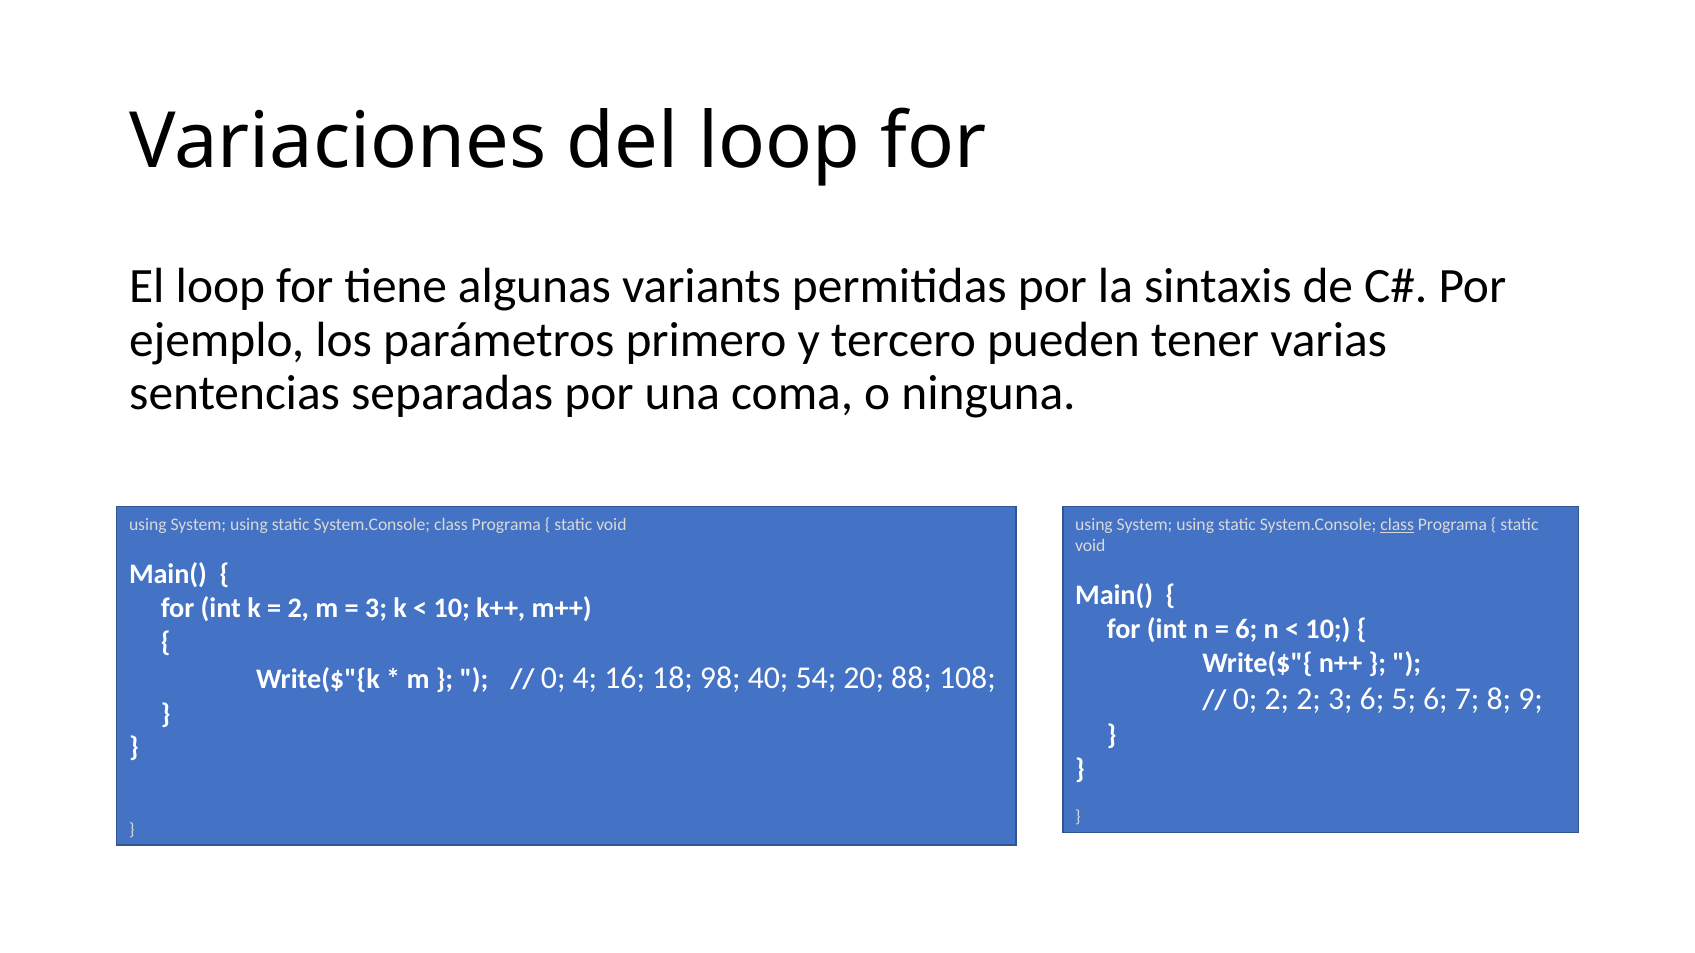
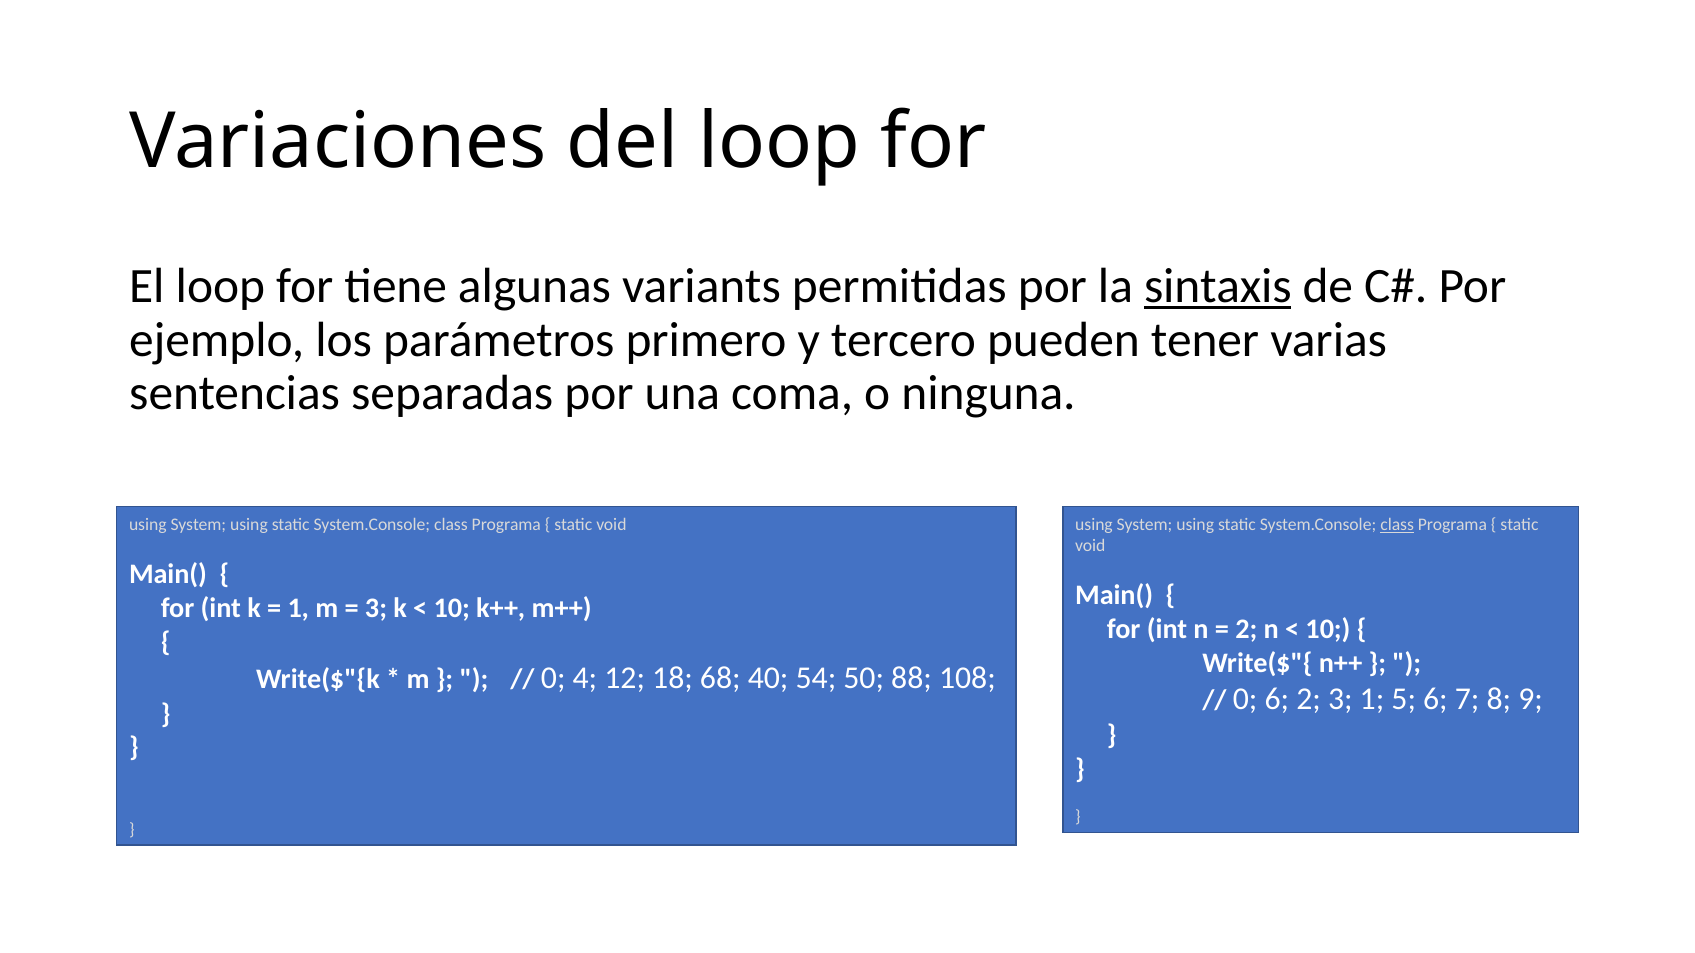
sintaxis underline: none -> present
2 at (298, 608): 2 -> 1
6 at (1246, 629): 6 -> 2
16: 16 -> 12
98: 98 -> 68
20: 20 -> 50
0 2: 2 -> 6
3 6: 6 -> 1
